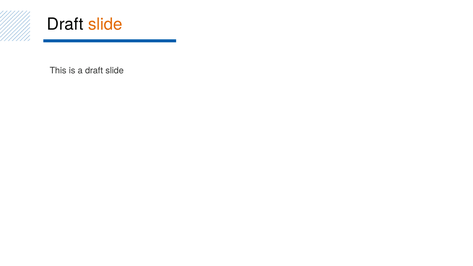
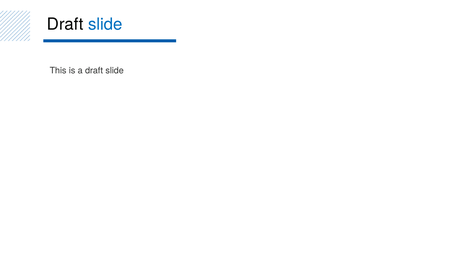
slide at (105, 24) colour: orange -> blue
